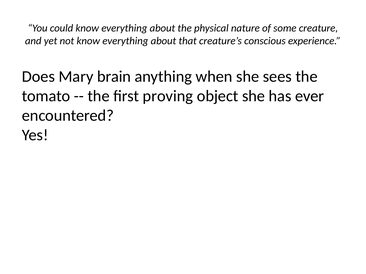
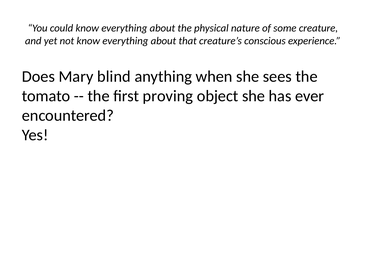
brain: brain -> blind
